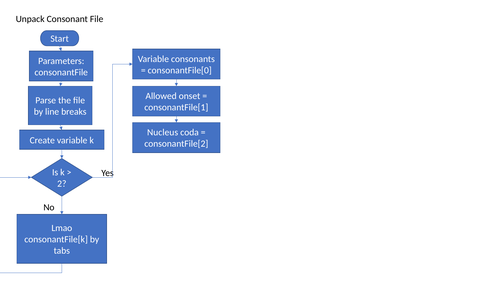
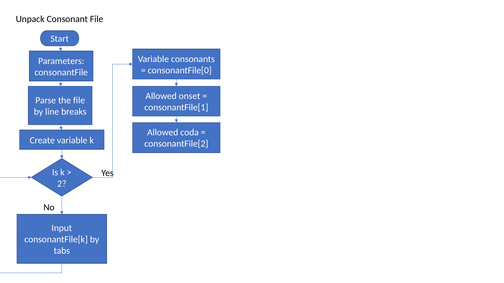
Nucleus at (163, 133): Nucleus -> Allowed
Lmao: Lmao -> Input
